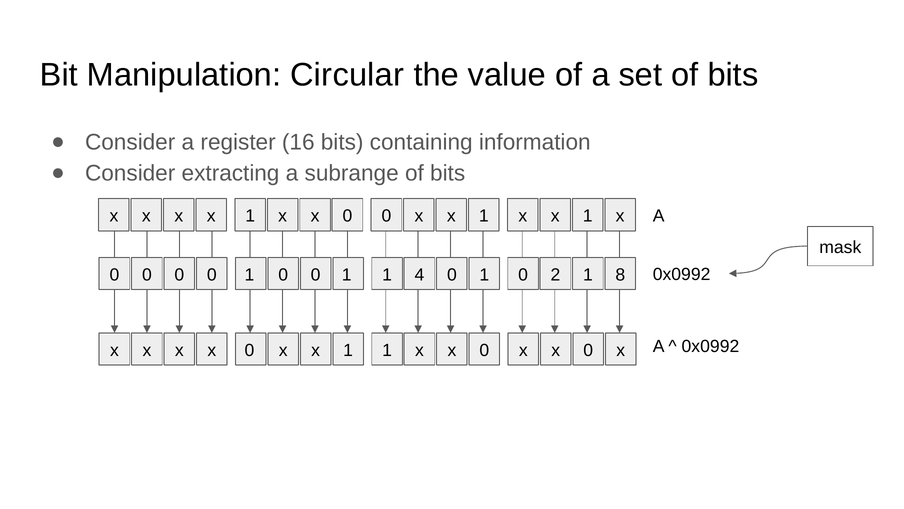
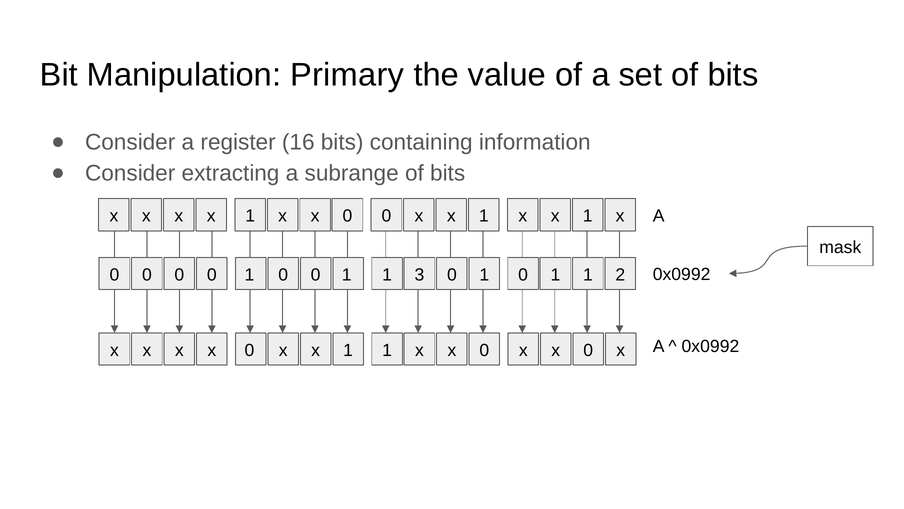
Circular: Circular -> Primary
4: 4 -> 3
2 at (555, 274): 2 -> 1
8: 8 -> 2
